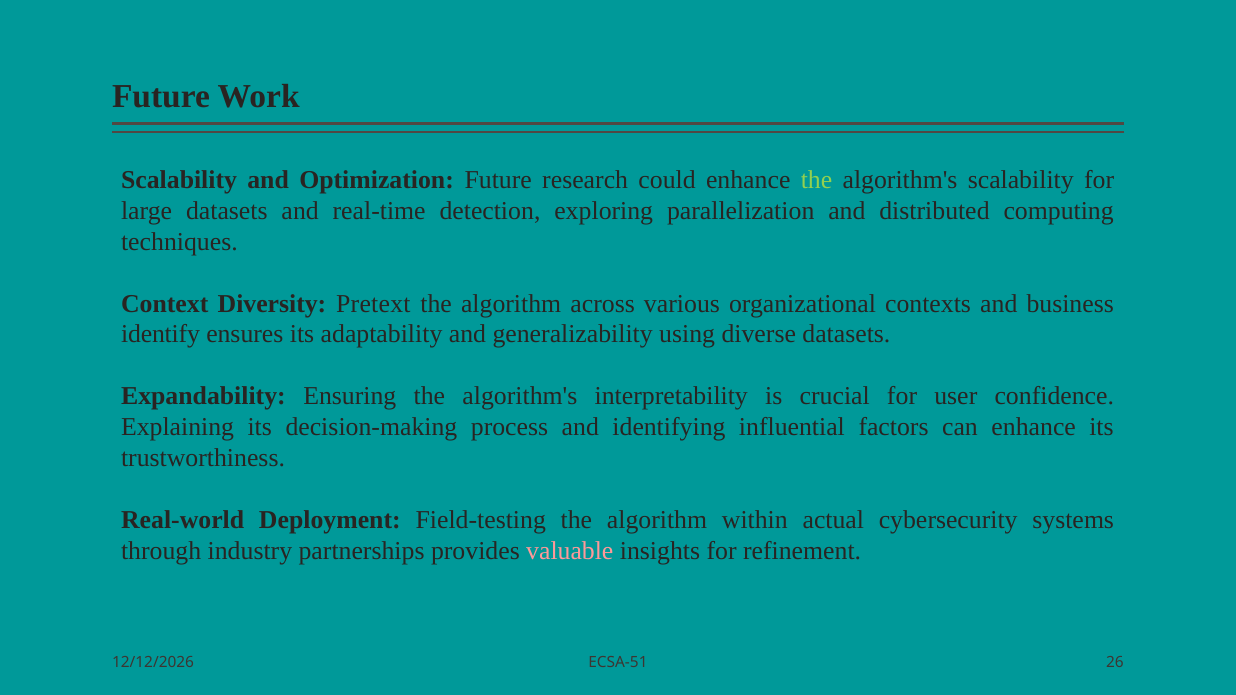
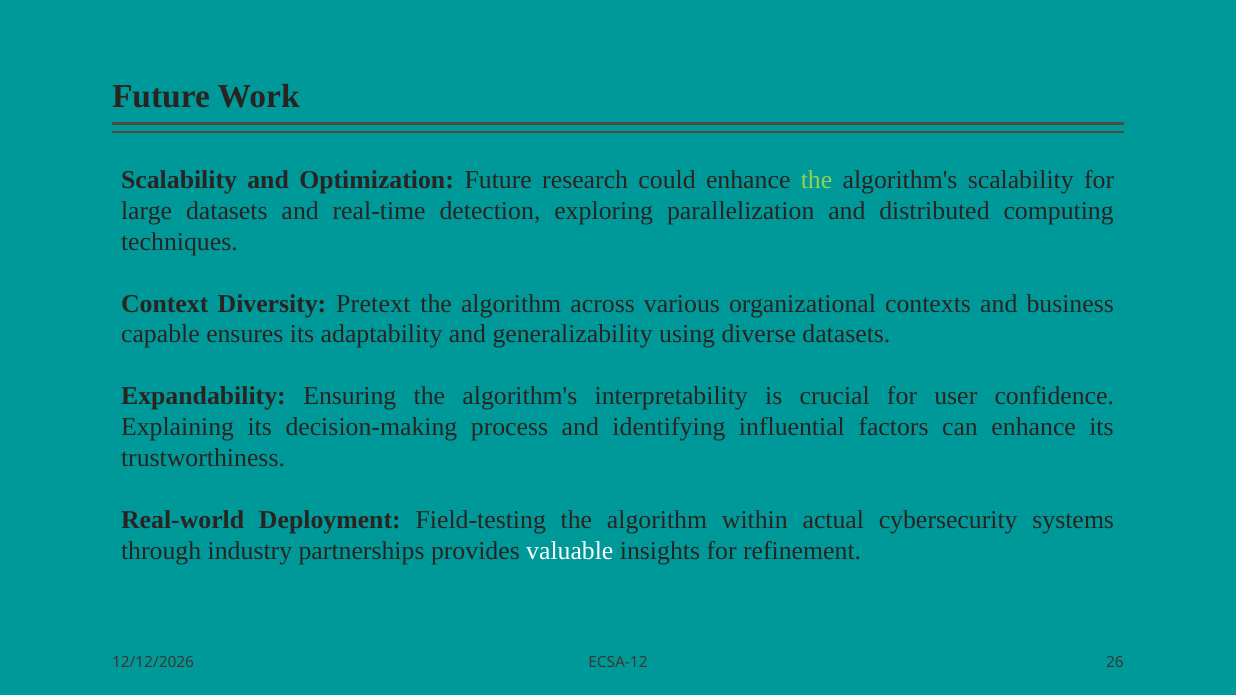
identify: identify -> capable
valuable colour: pink -> white
ECSA-51: ECSA-51 -> ECSA-12
